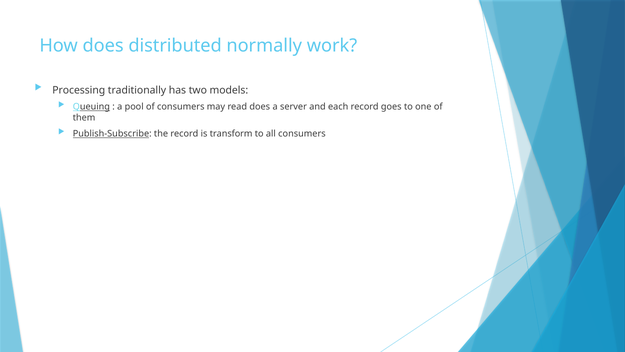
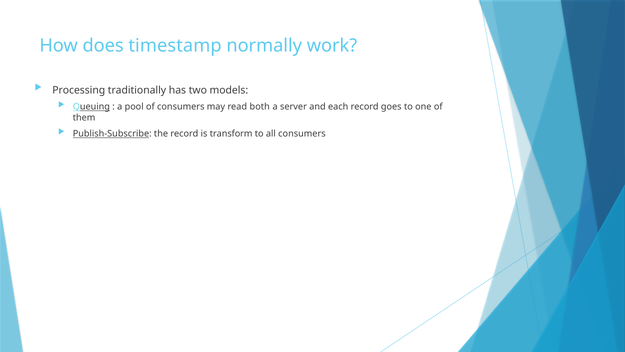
distributed: distributed -> timestamp
read does: does -> both
